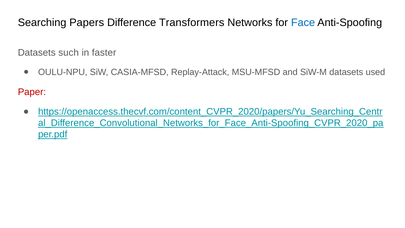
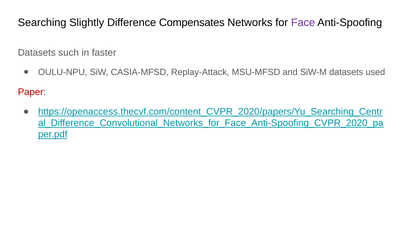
Papers: Papers -> Slightly
Transformers: Transformers -> Compensates
Face colour: blue -> purple
